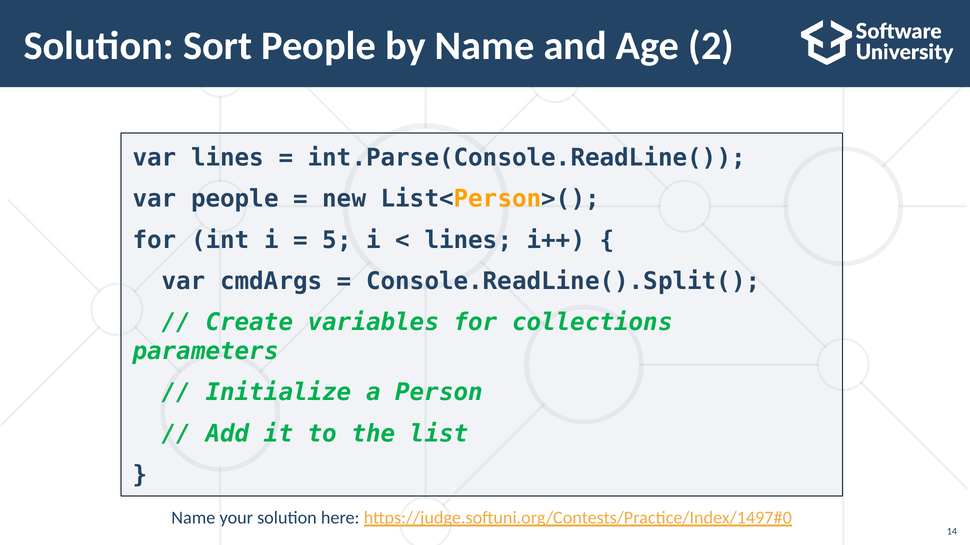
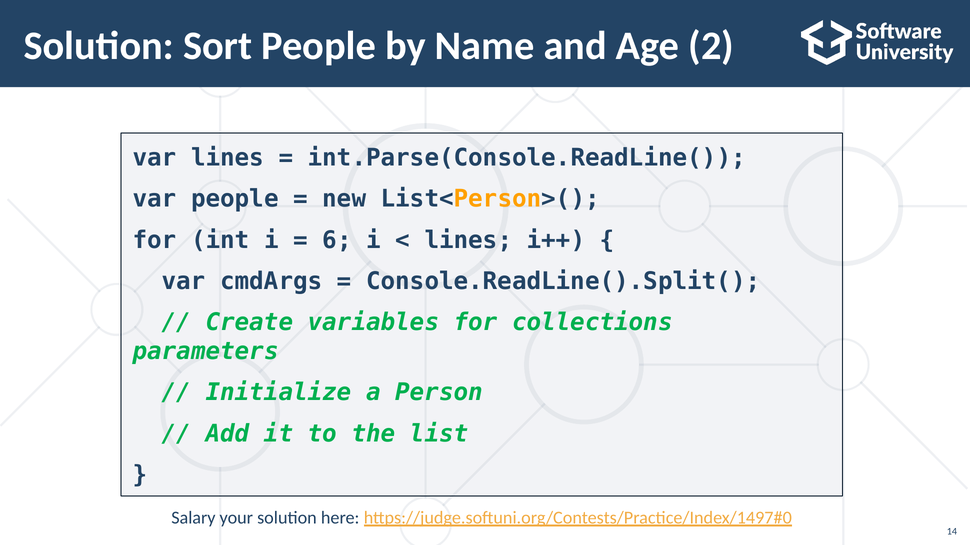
5: 5 -> 6
Name at (193, 518): Name -> Salary
